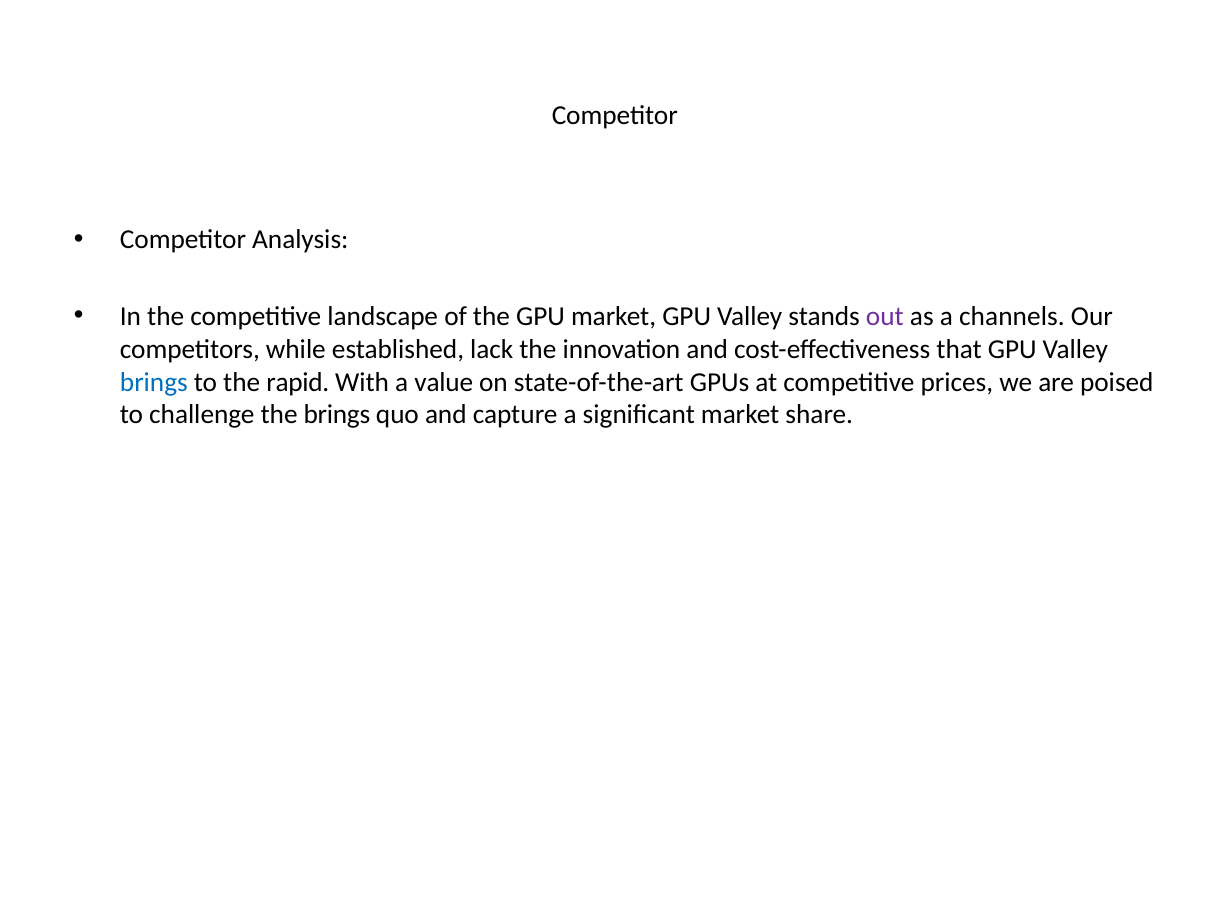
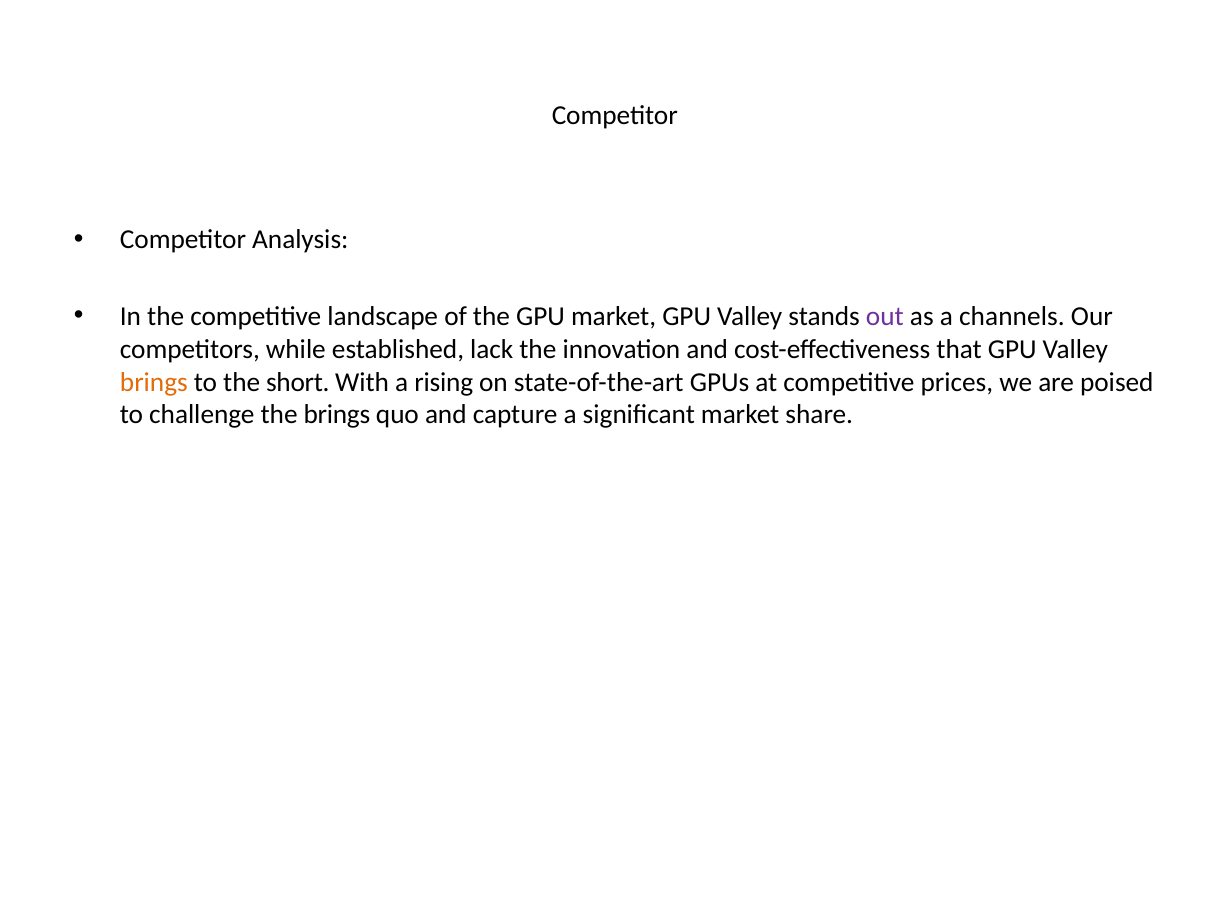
brings at (154, 382) colour: blue -> orange
rapid: rapid -> short
value: value -> rising
